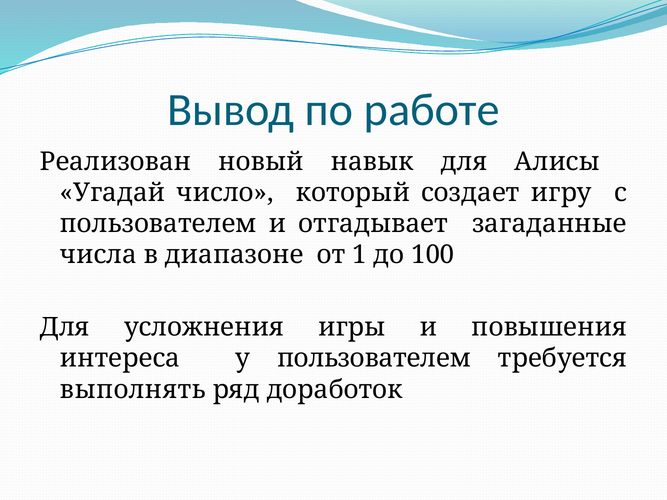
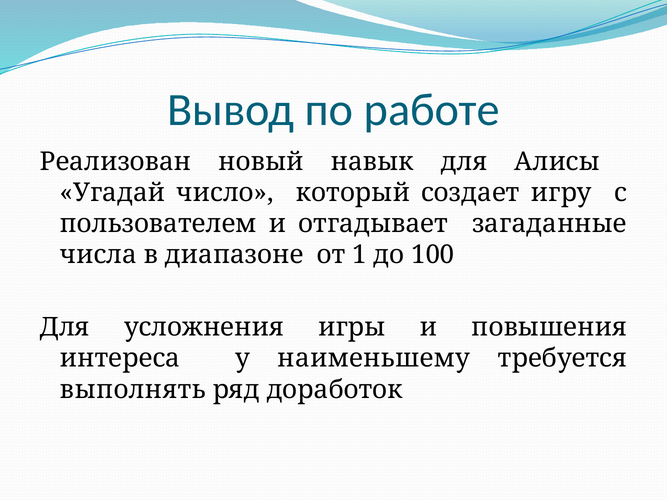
у пользователем: пользователем -> наименьшему
